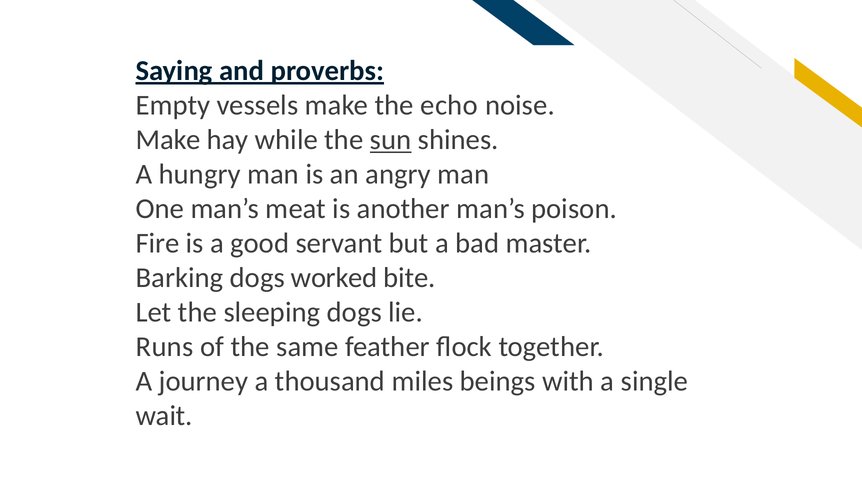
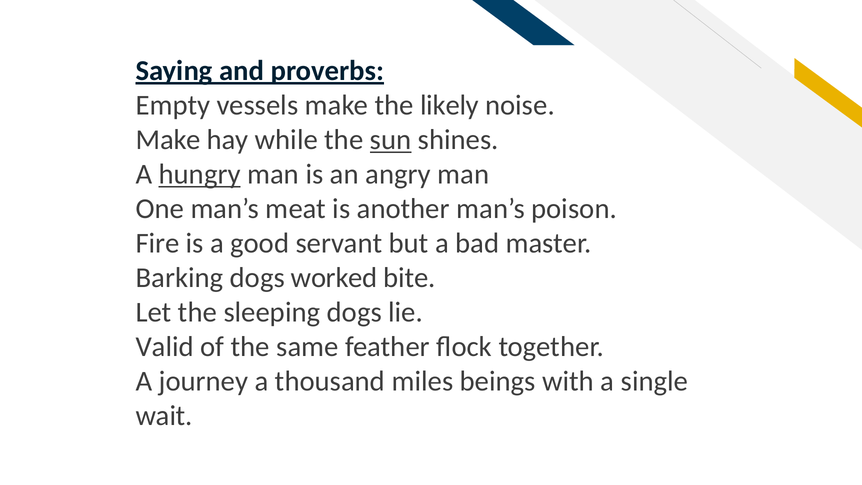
echo: echo -> likely
hungry underline: none -> present
Runs: Runs -> Valid
